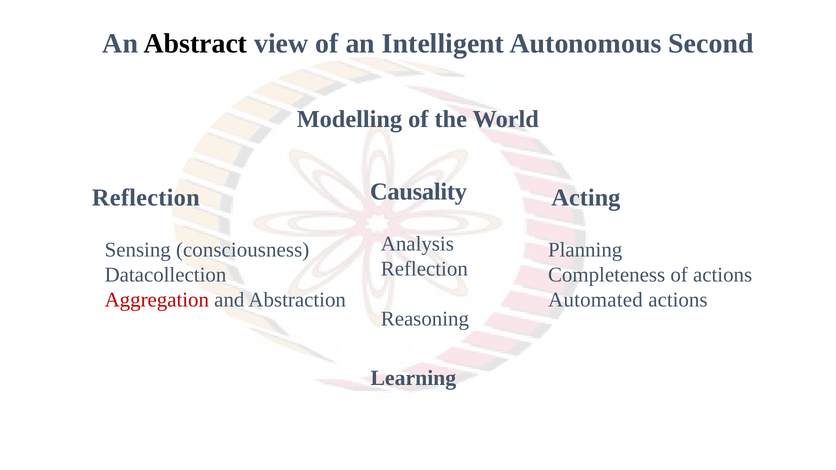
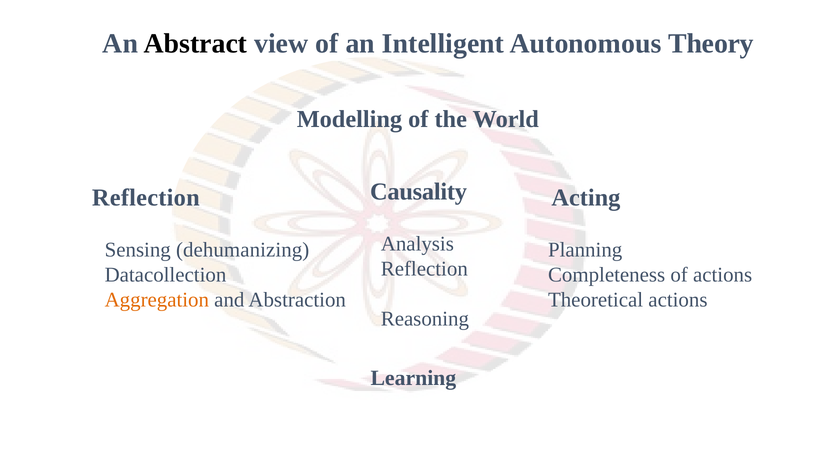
Second: Second -> Theory
consciousness: consciousness -> dehumanizing
Aggregation colour: red -> orange
Automated: Automated -> Theoretical
